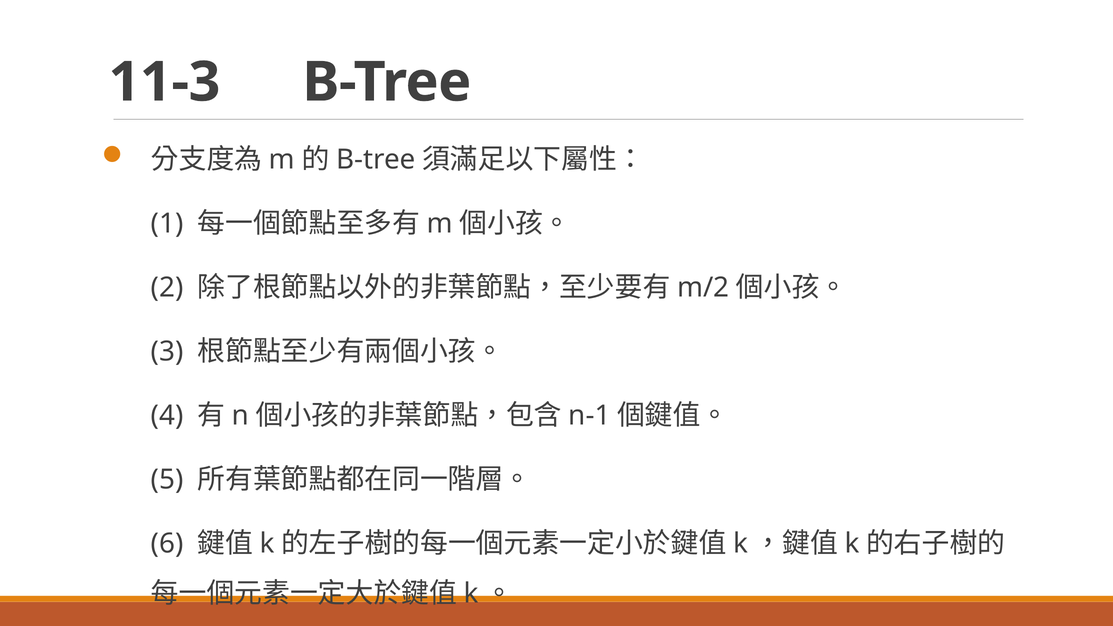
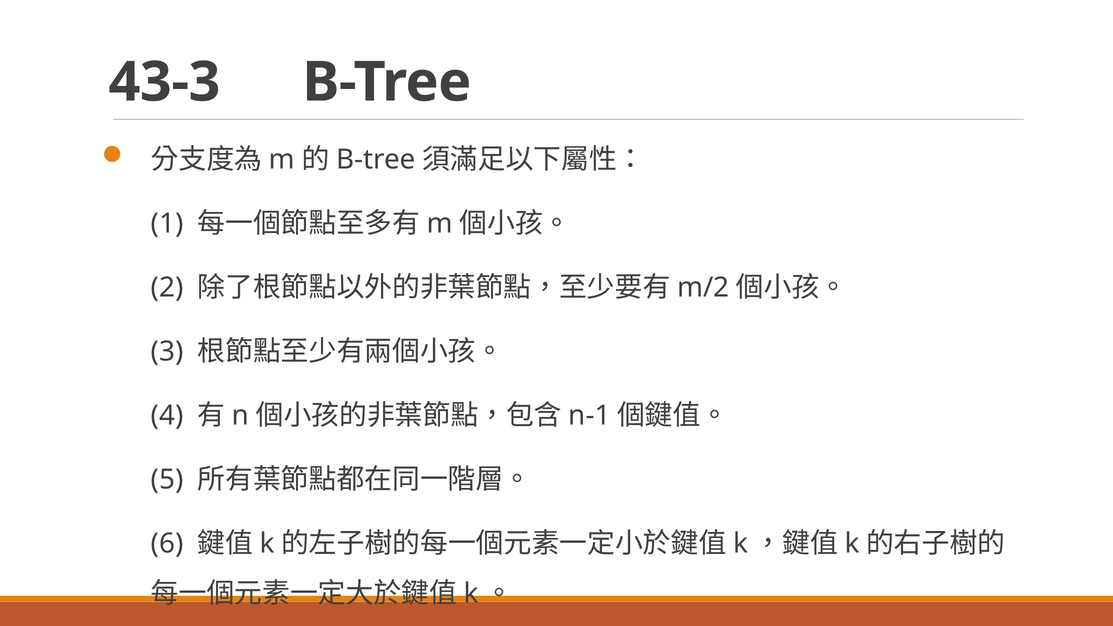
11-3: 11-3 -> 43-3
